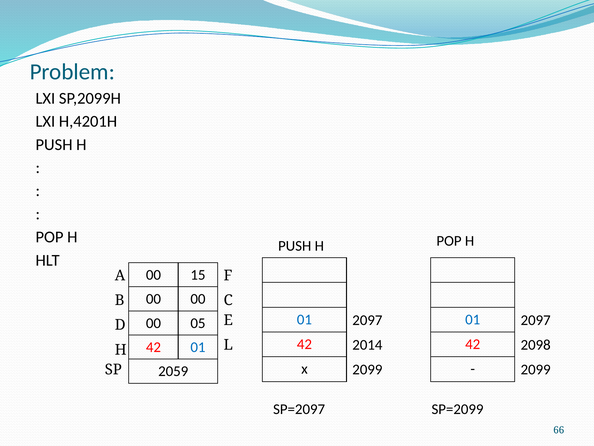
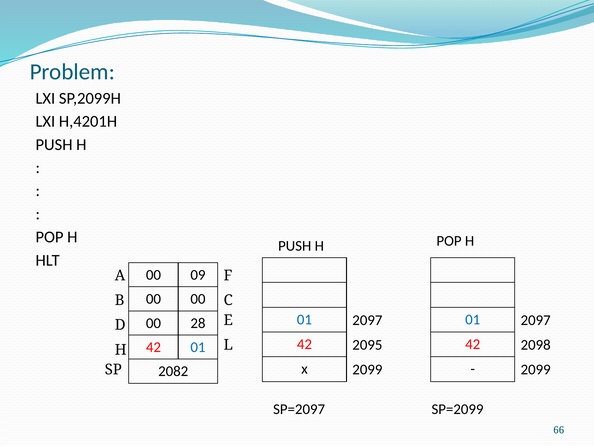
15: 15 -> 09
05: 05 -> 28
2014: 2014 -> 2095
2059: 2059 -> 2082
